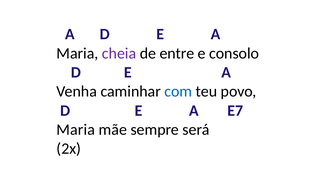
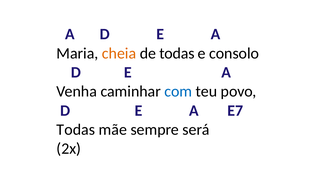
cheia colour: purple -> orange
de entre: entre -> todas
Maria at (76, 130): Maria -> Todas
